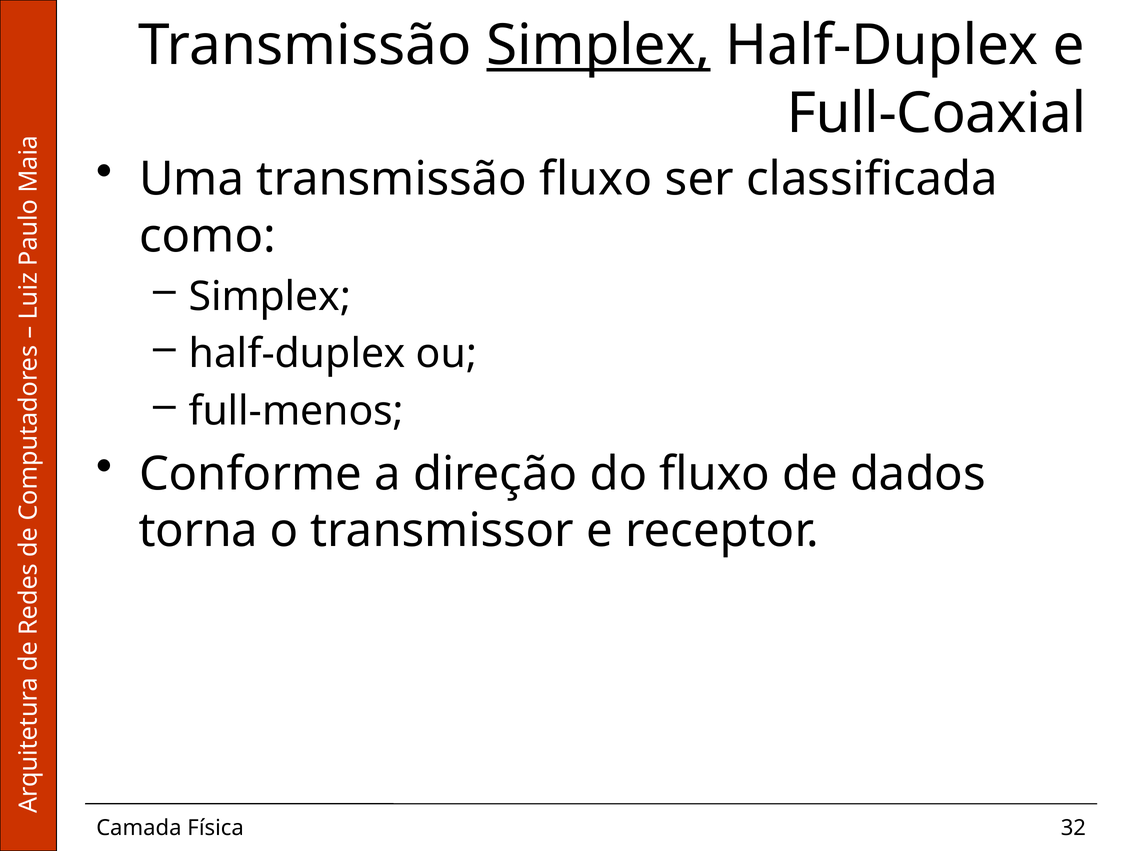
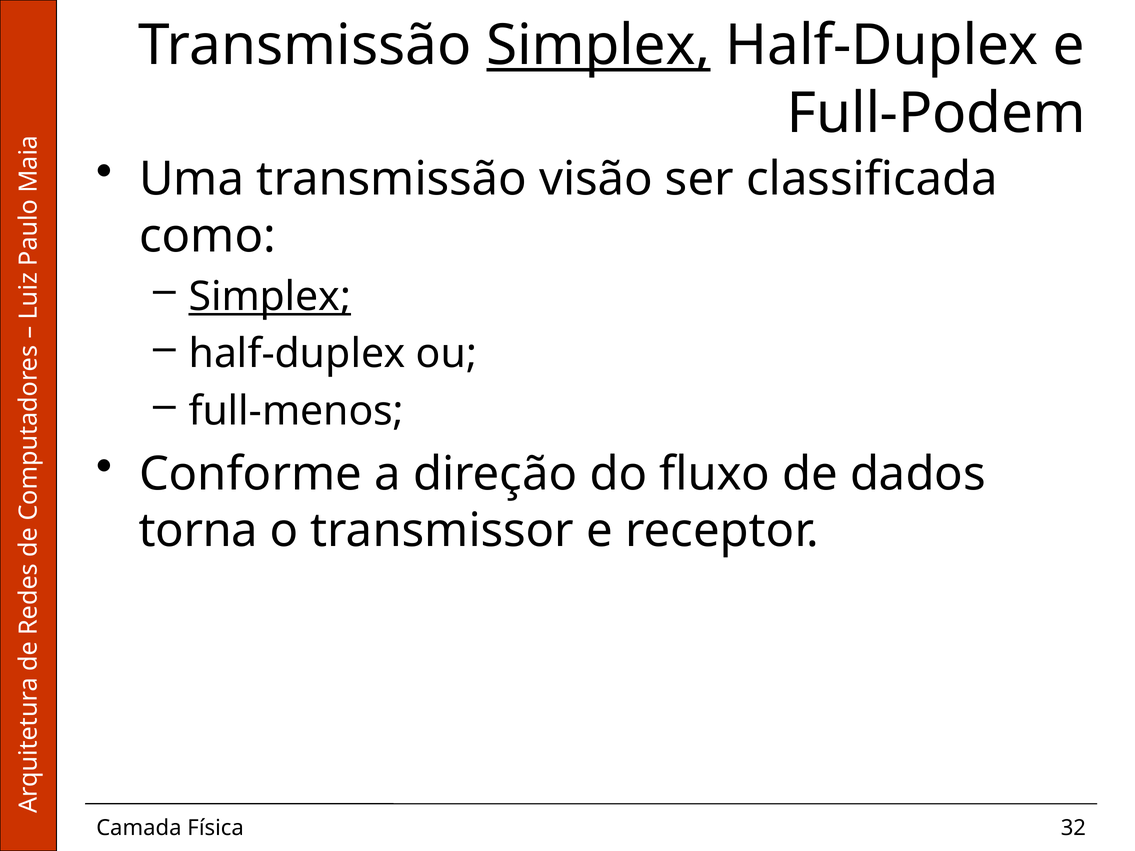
Full-Coaxial: Full-Coaxial -> Full-Podem
transmissão fluxo: fluxo -> visão
Simplex at (270, 297) underline: none -> present
